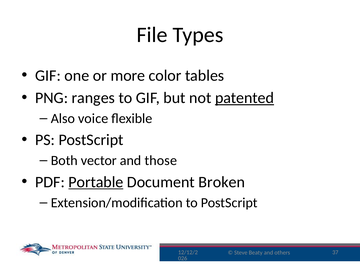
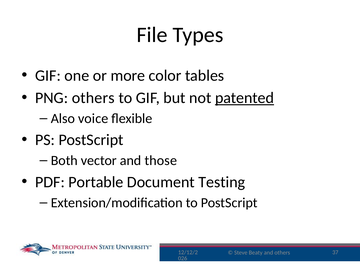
PNG ranges: ranges -> others
Portable underline: present -> none
Broken: Broken -> Testing
